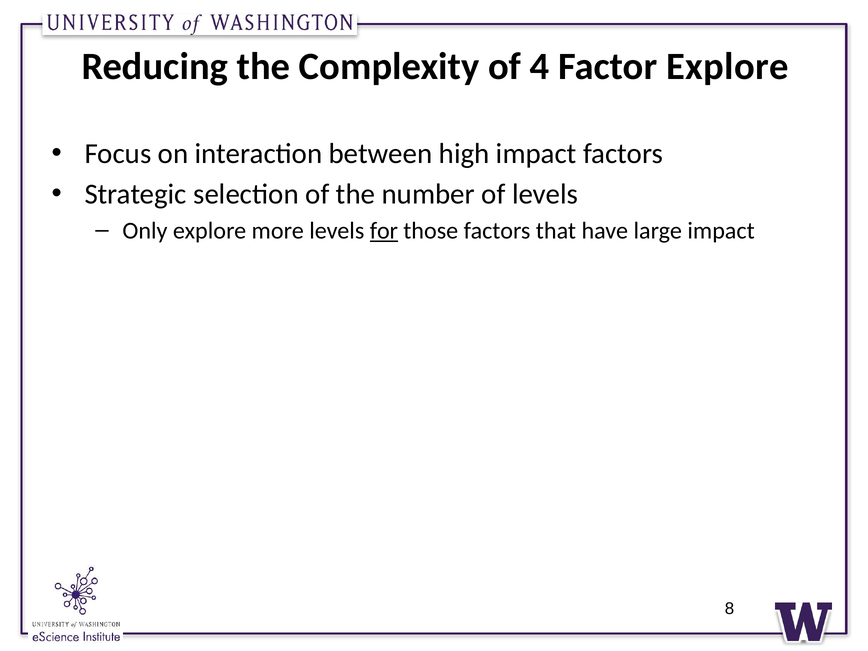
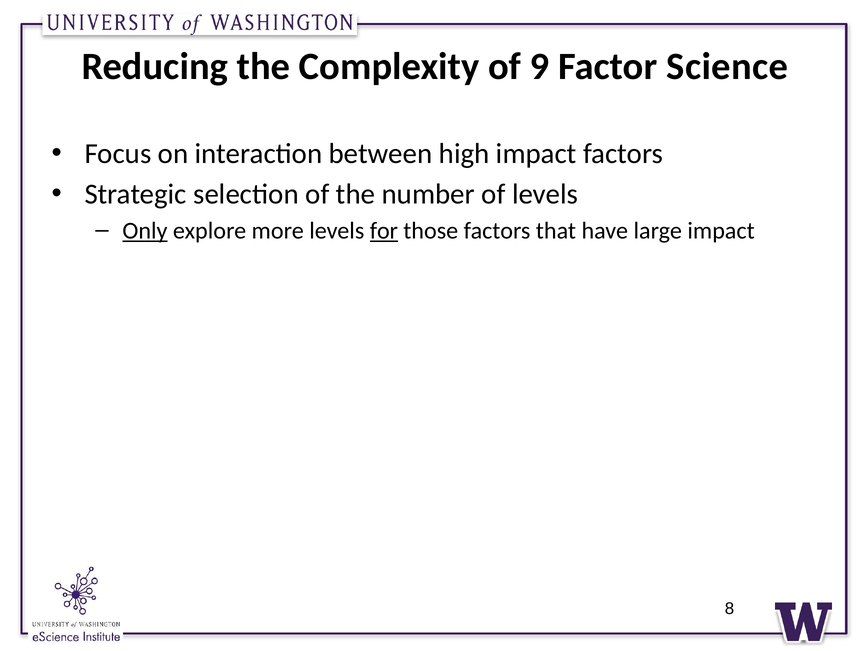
4: 4 -> 9
Factor Explore: Explore -> Science
Only underline: none -> present
